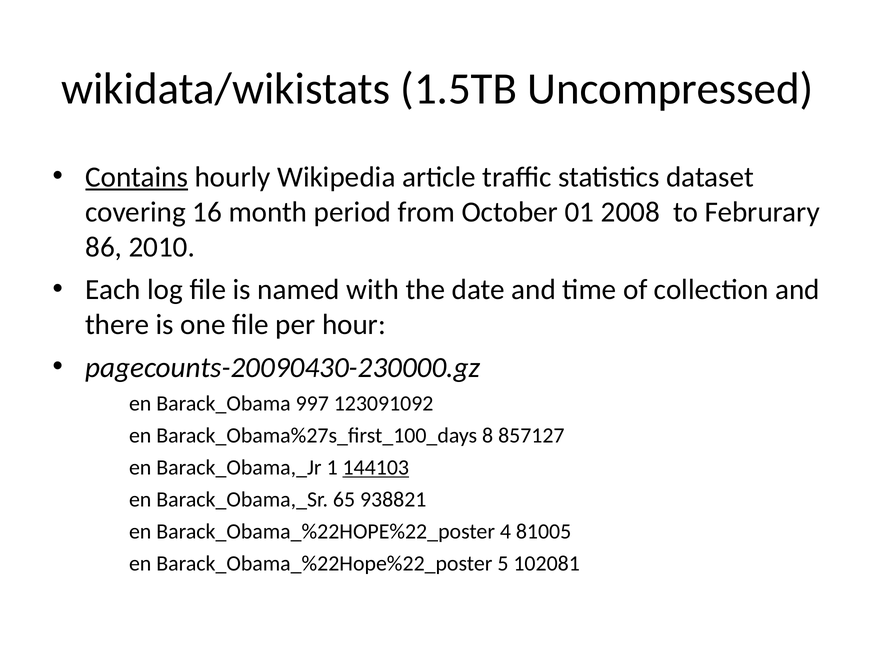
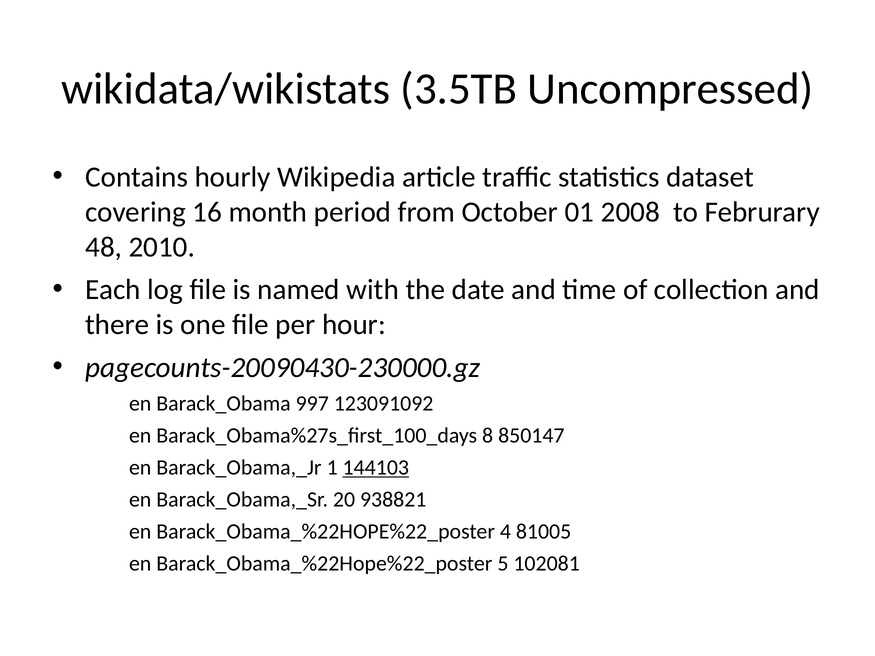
1.5TB: 1.5TB -> 3.5TB
Contains underline: present -> none
86: 86 -> 48
857127: 857127 -> 850147
65: 65 -> 20
